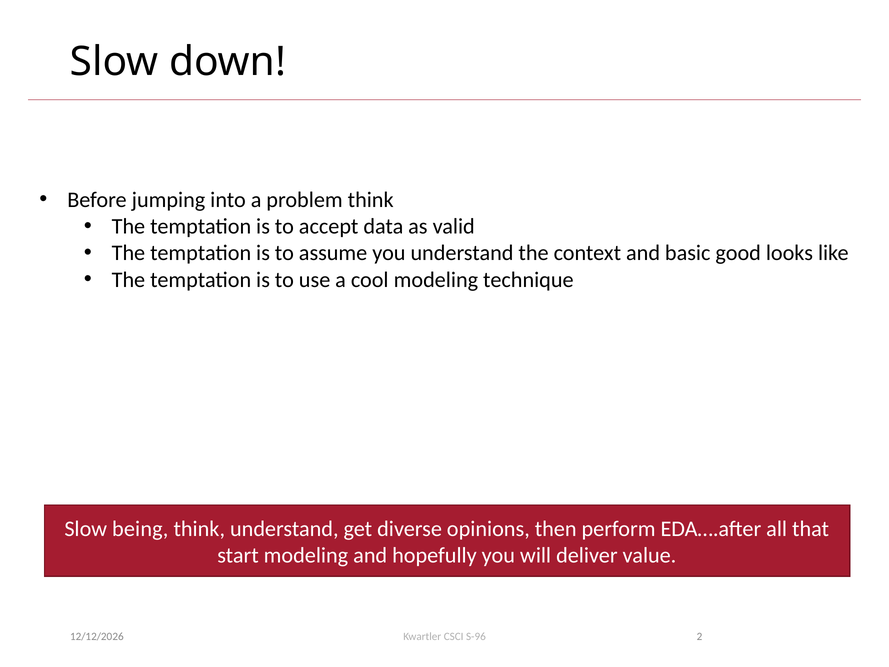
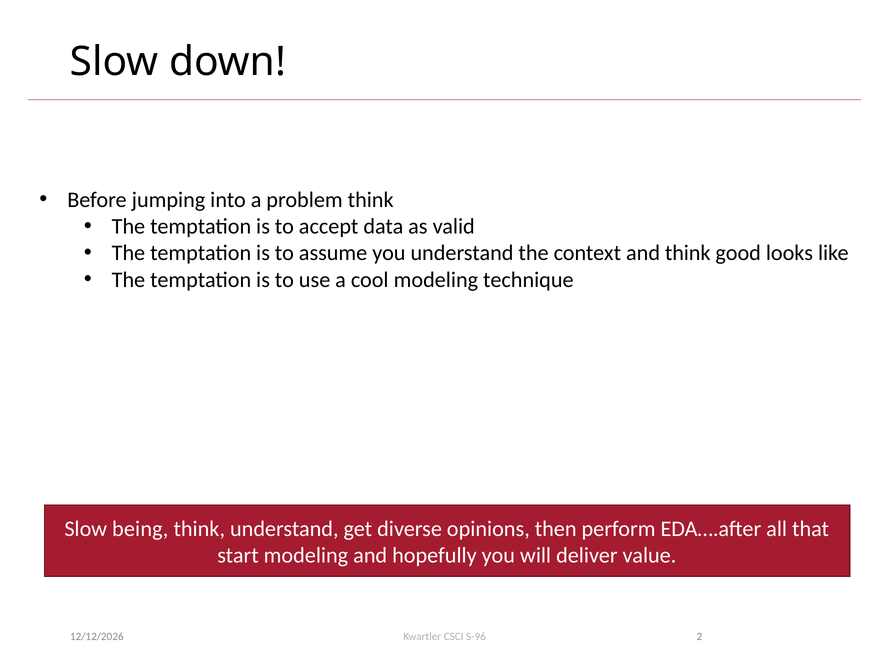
and basic: basic -> think
